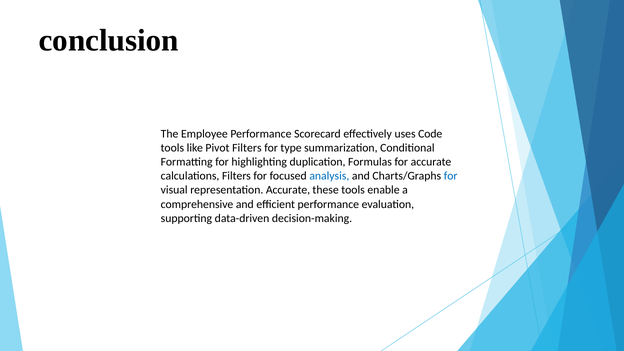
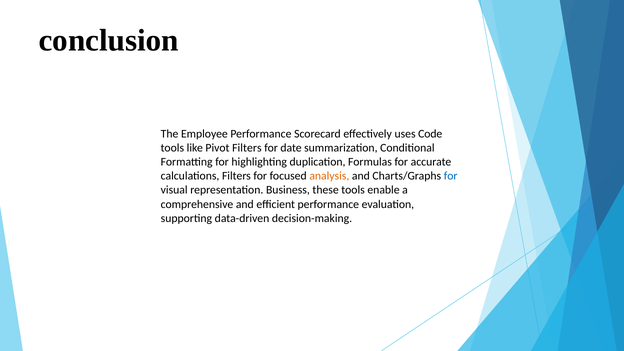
type: type -> date
analysis colour: blue -> orange
representation Accurate: Accurate -> Business
